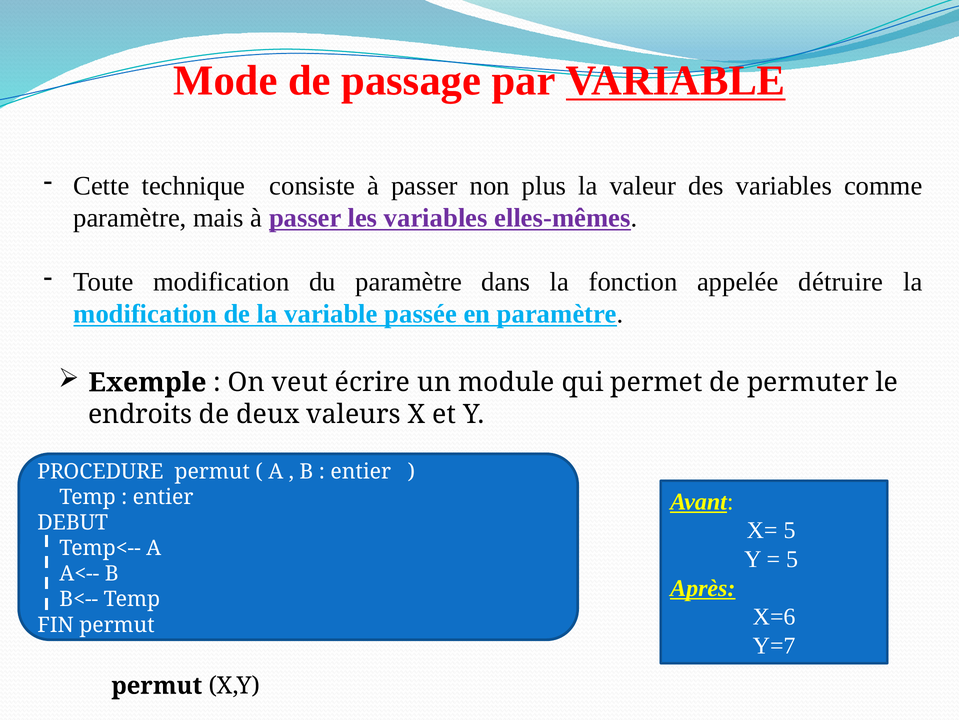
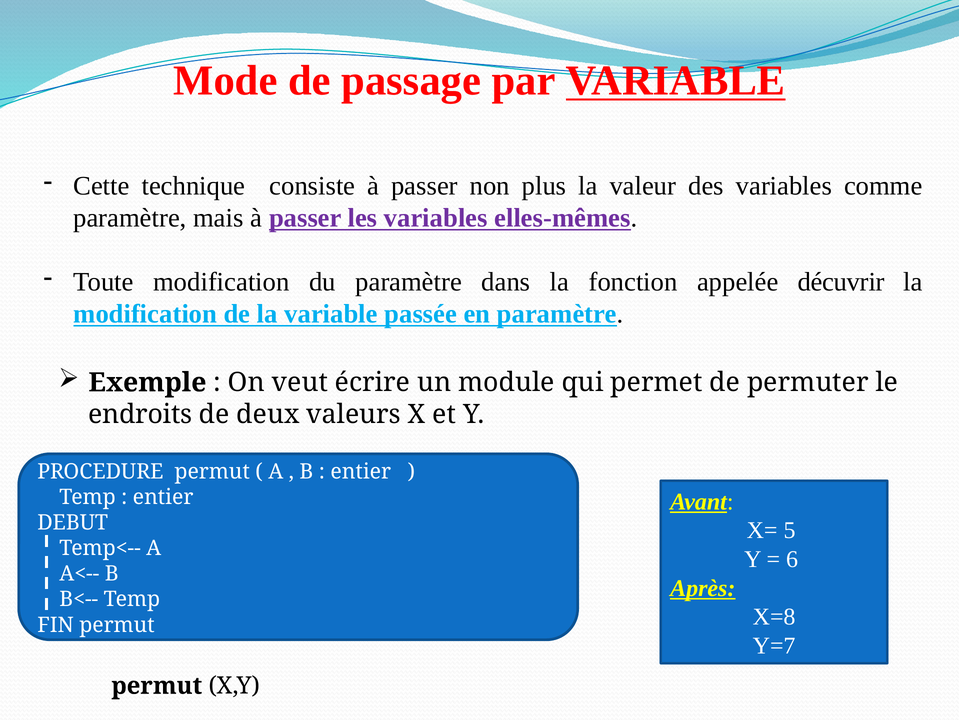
détruire: détruire -> décuvrir
5 at (792, 559): 5 -> 6
X=6: X=6 -> X=8
